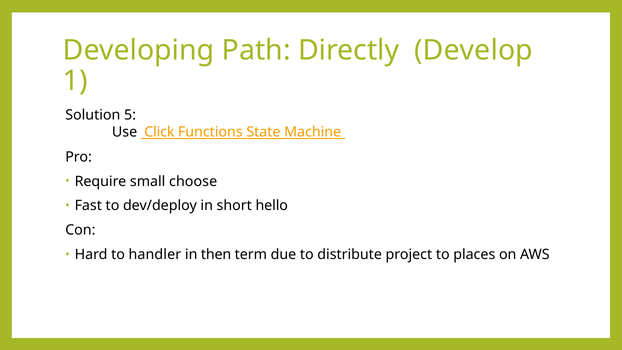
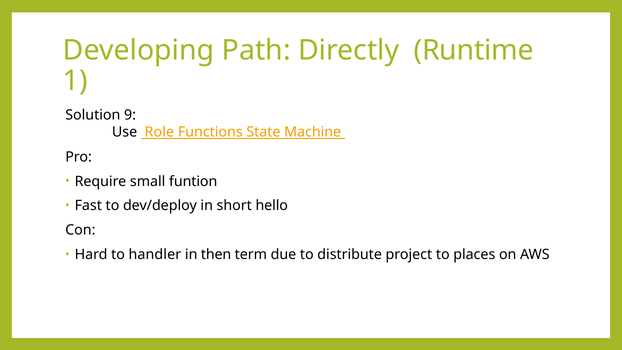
Develop: Develop -> Runtime
5: 5 -> 9
Click: Click -> Role
choose: choose -> funtion
